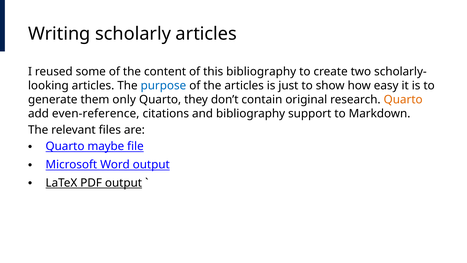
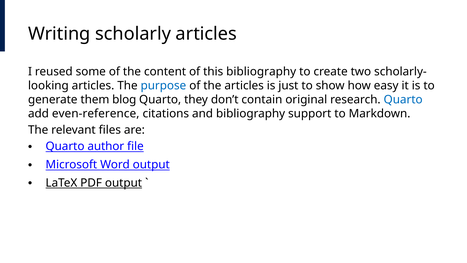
only: only -> blog
Quarto at (403, 99) colour: orange -> blue
maybe: maybe -> author
